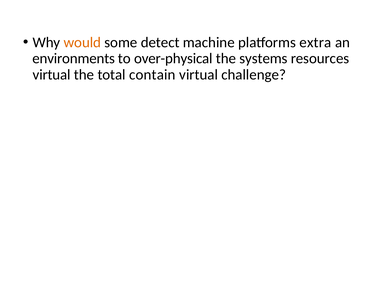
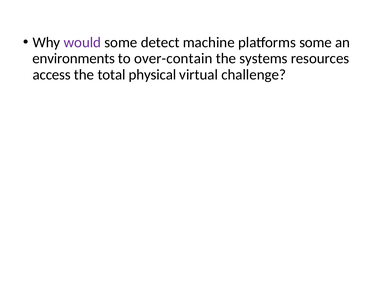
would colour: orange -> purple
platforms extra: extra -> some
over-physical: over-physical -> over-contain
virtual at (52, 75): virtual -> access
contain: contain -> physical
